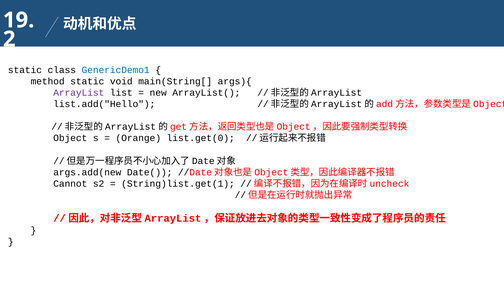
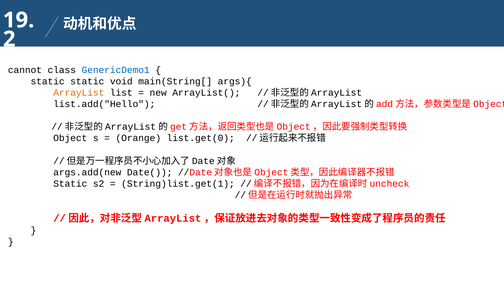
static at (25, 70): static -> cannot
method at (48, 81): method -> static
ArrayList colour: purple -> orange
Cannot at (70, 183): Cannot -> Static
